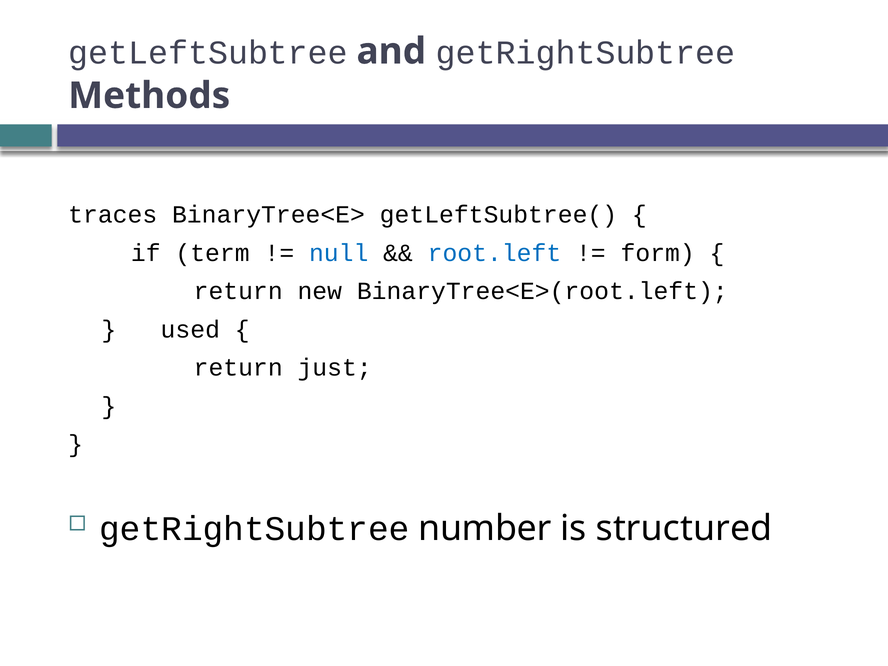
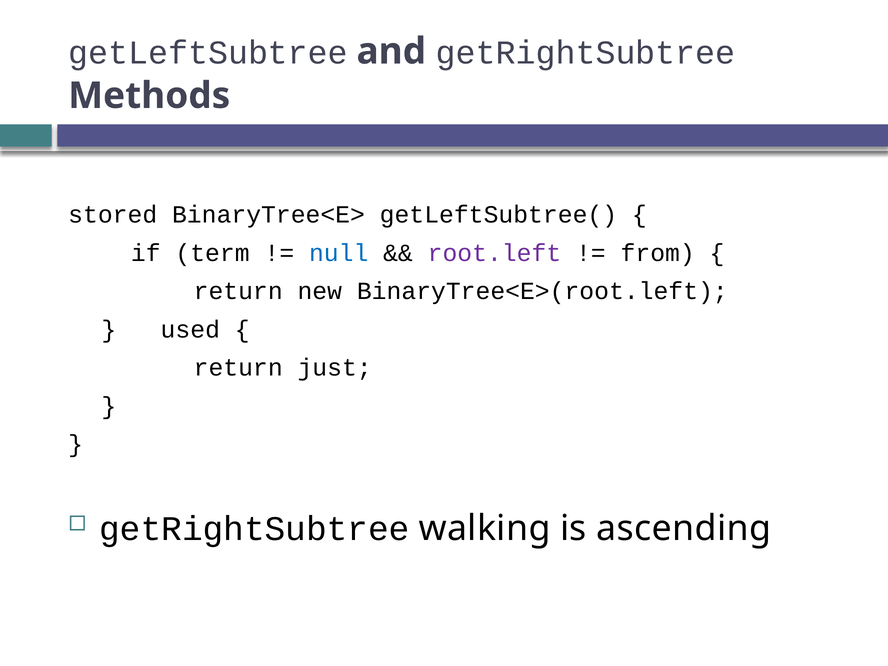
traces: traces -> stored
root.left colour: blue -> purple
form: form -> from
number: number -> walking
structured: structured -> ascending
